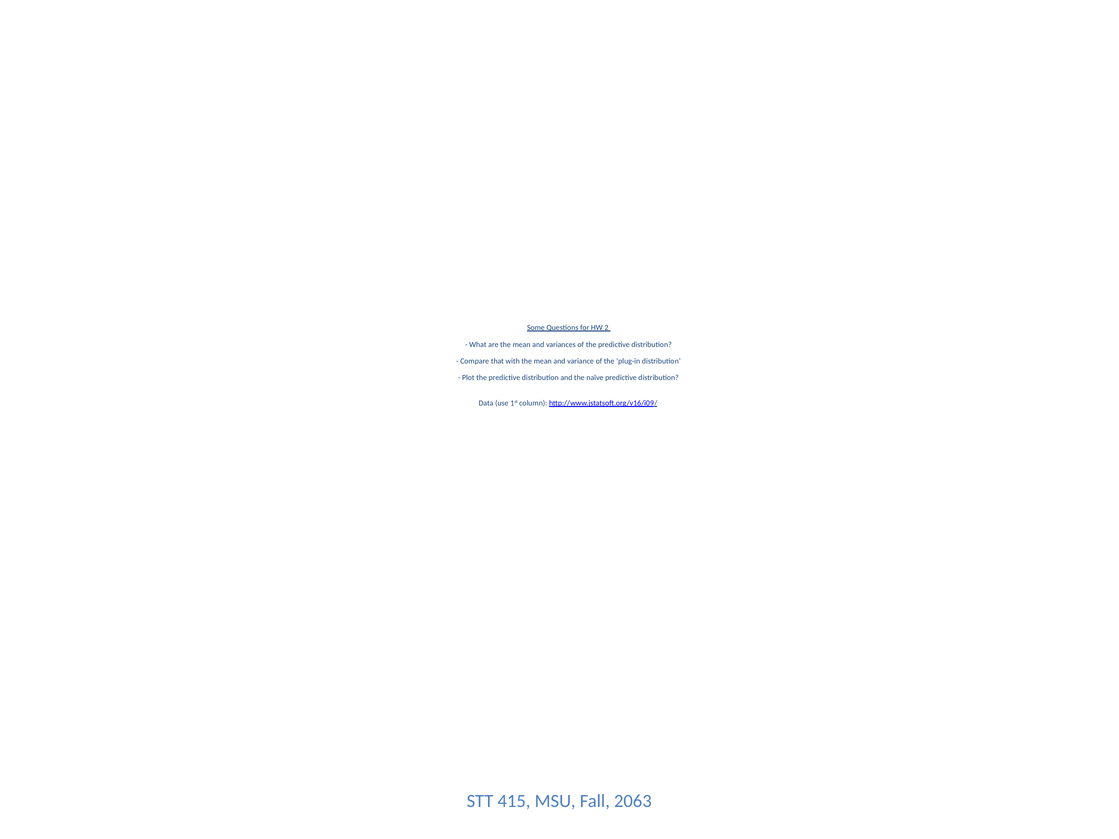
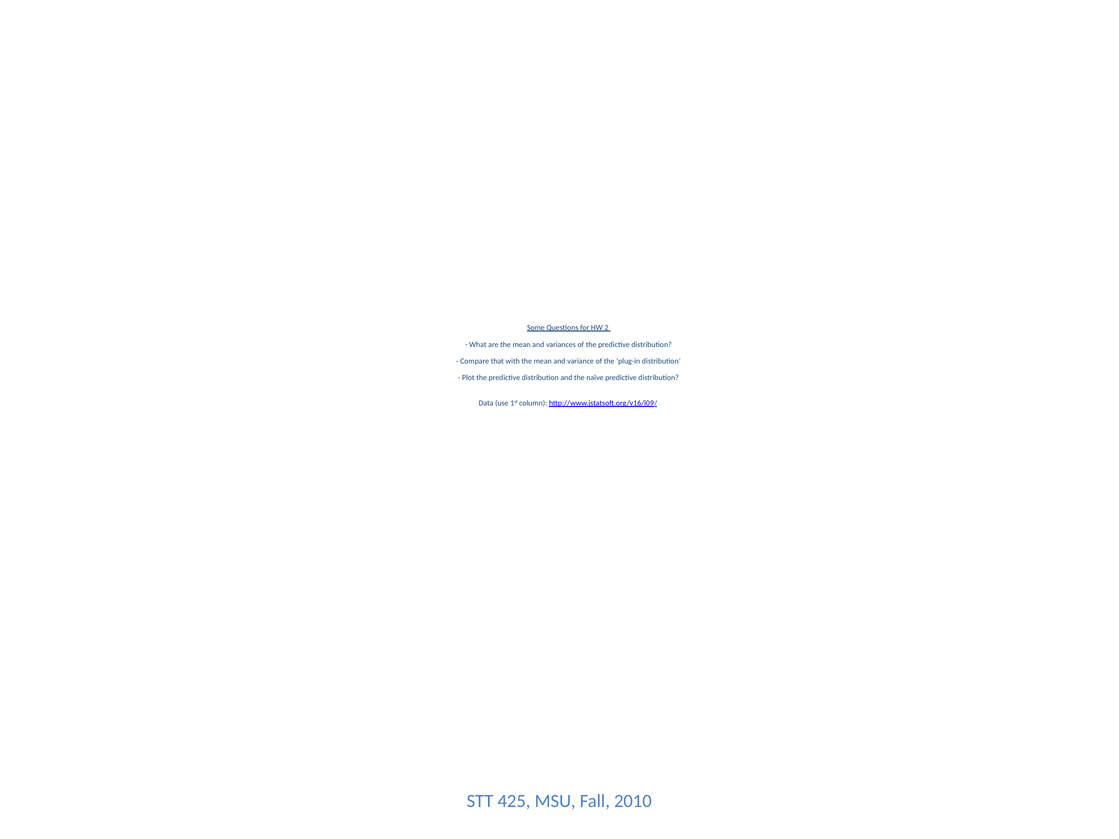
415: 415 -> 425
2063: 2063 -> 2010
